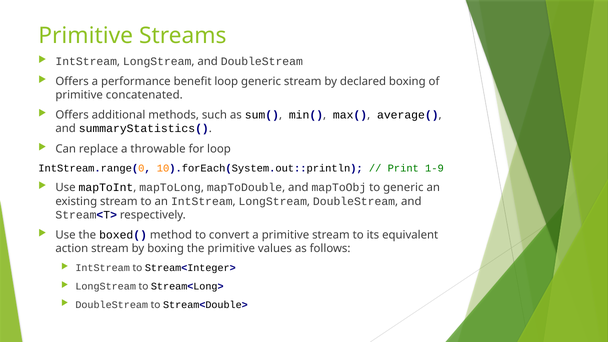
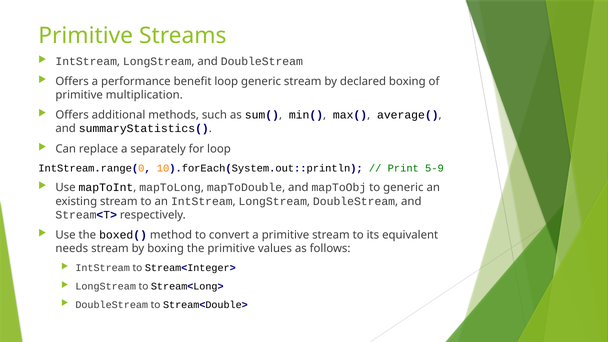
concatenated: concatenated -> multiplication
throwable: throwable -> separately
1-9: 1-9 -> 5-9
action: action -> needs
